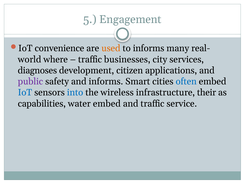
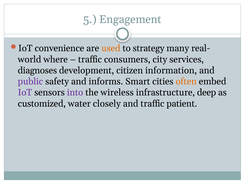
to informs: informs -> strategy
businesses: businesses -> consumers
applications: applications -> information
often colour: blue -> orange
IoT at (25, 92) colour: blue -> purple
into colour: blue -> purple
their: their -> deep
capabilities: capabilities -> customized
water embed: embed -> closely
service: service -> patient
